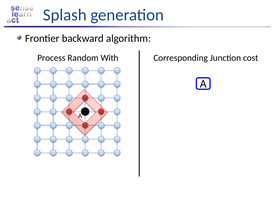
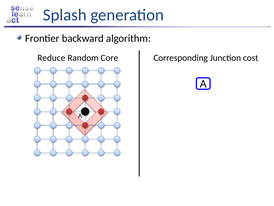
Process: Process -> Reduce
With: With -> Core
